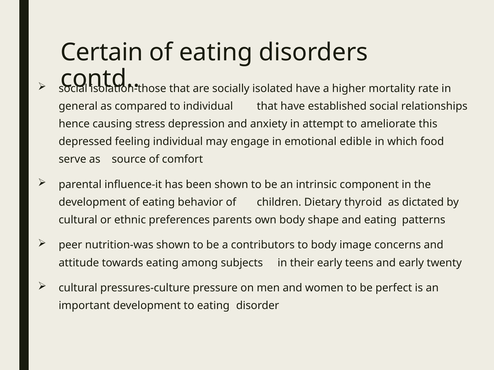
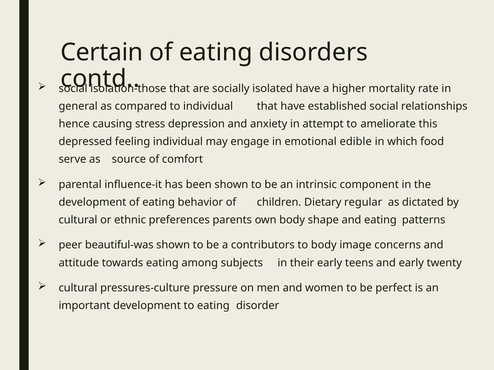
thyroid: thyroid -> regular
nutrition-was: nutrition-was -> beautiful-was
